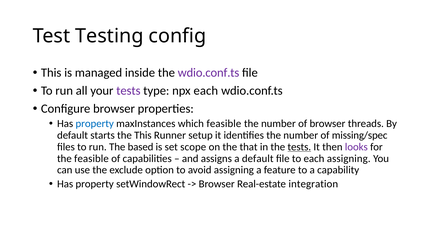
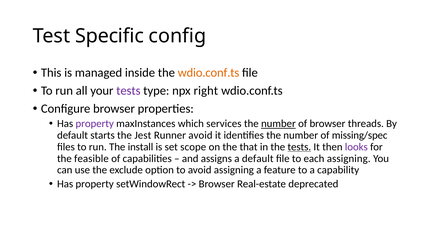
Testing: Testing -> Specific
wdio.conf.ts at (209, 73) colour: purple -> orange
npx each: each -> right
property at (95, 124) colour: blue -> purple
which feasible: feasible -> services
number at (278, 124) underline: none -> present
the This: This -> Jest
Runner setup: setup -> avoid
based: based -> install
integration: integration -> deprecated
